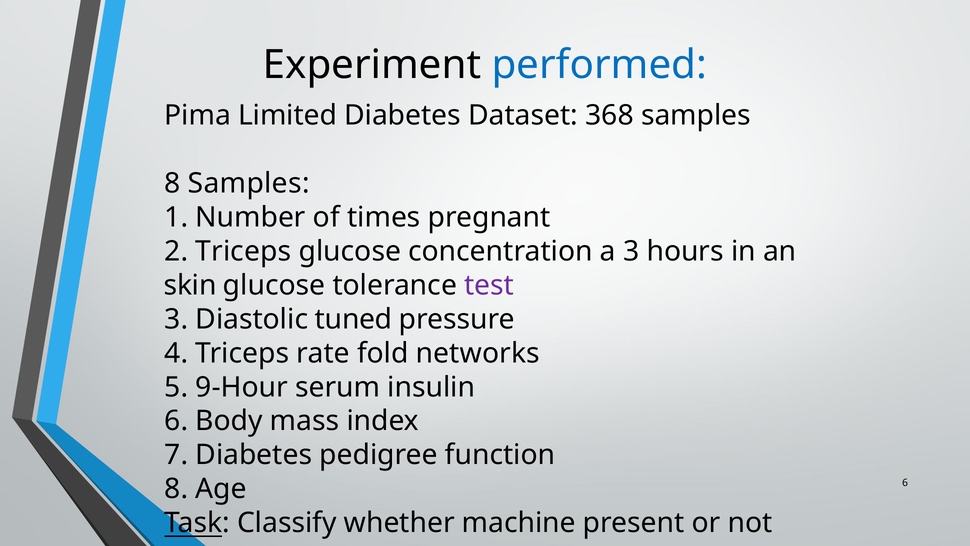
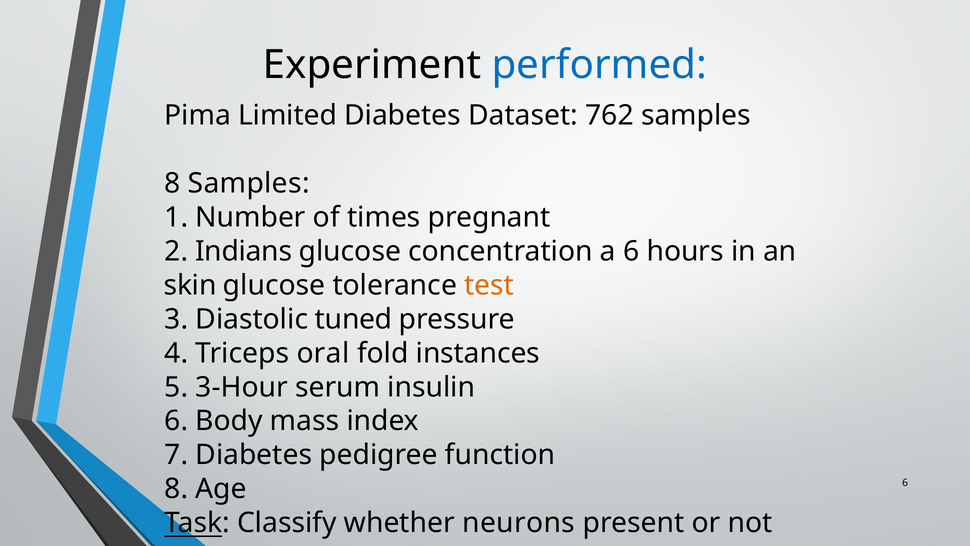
368: 368 -> 762
2 Triceps: Triceps -> Indians
a 3: 3 -> 6
test colour: purple -> orange
rate: rate -> oral
networks: networks -> instances
9-Hour: 9-Hour -> 3-Hour
machine: machine -> neurons
